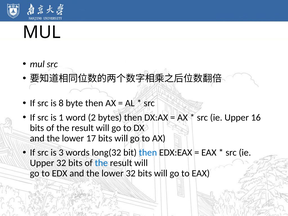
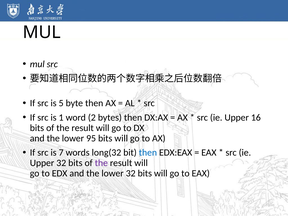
8: 8 -> 5
17: 17 -> 95
3: 3 -> 7
the at (101, 163) colour: blue -> purple
